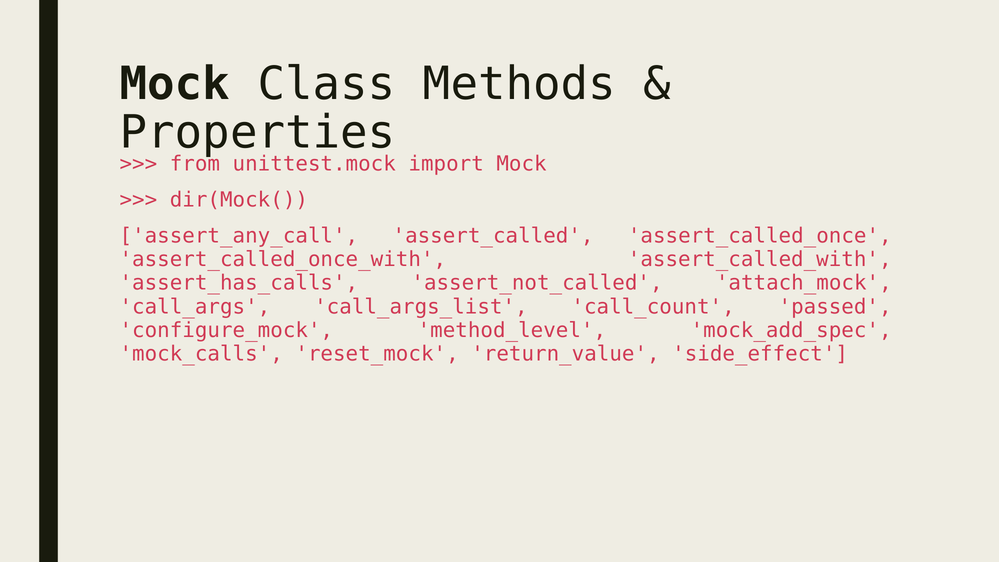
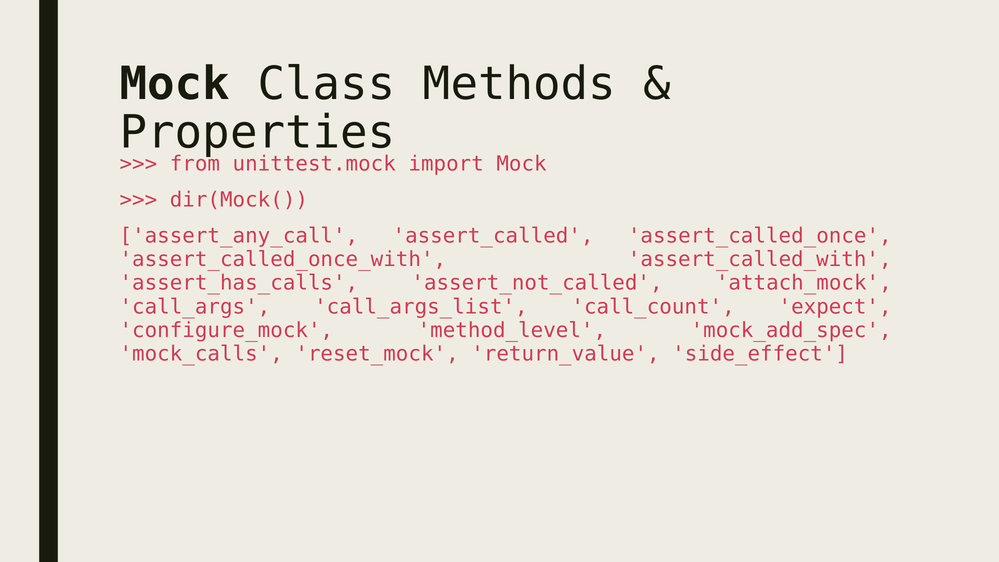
passed: passed -> expect
